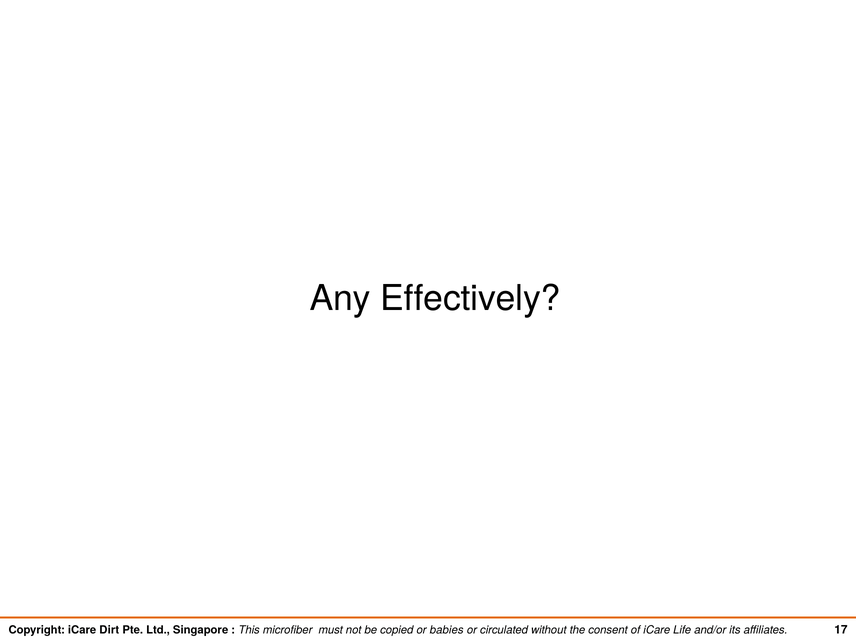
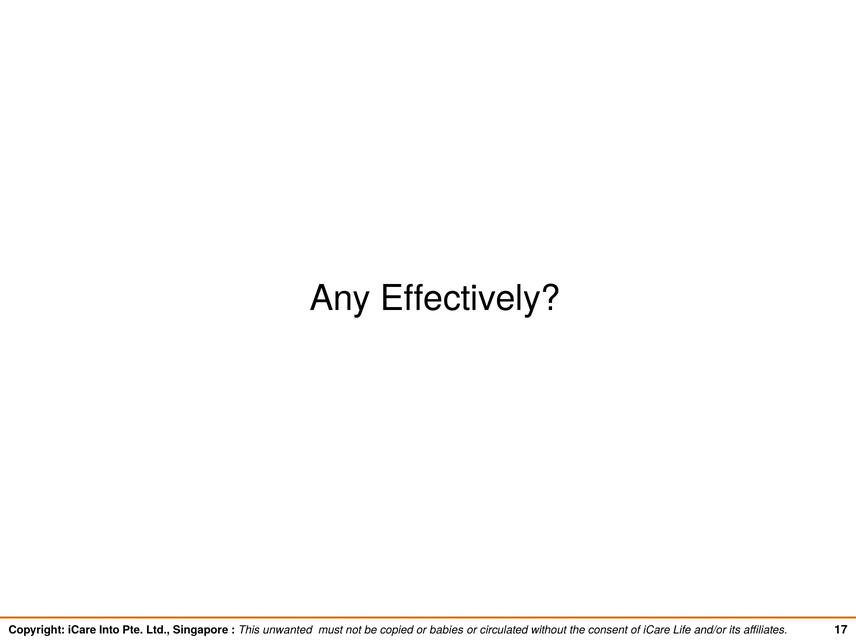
Dirt: Dirt -> Into
microfiber: microfiber -> unwanted
